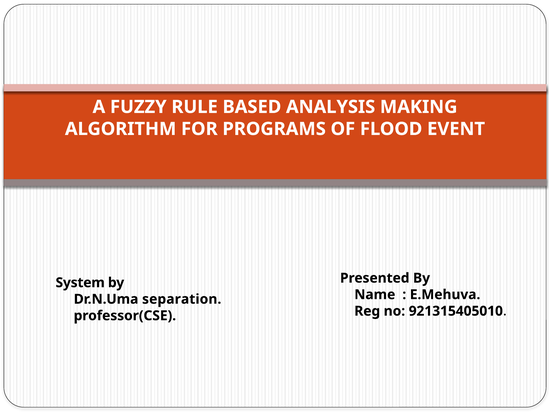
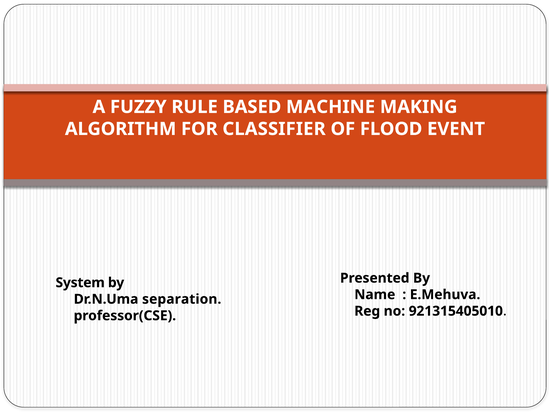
ANALYSIS: ANALYSIS -> MACHINE
PROGRAMS: PROGRAMS -> CLASSIFIER
